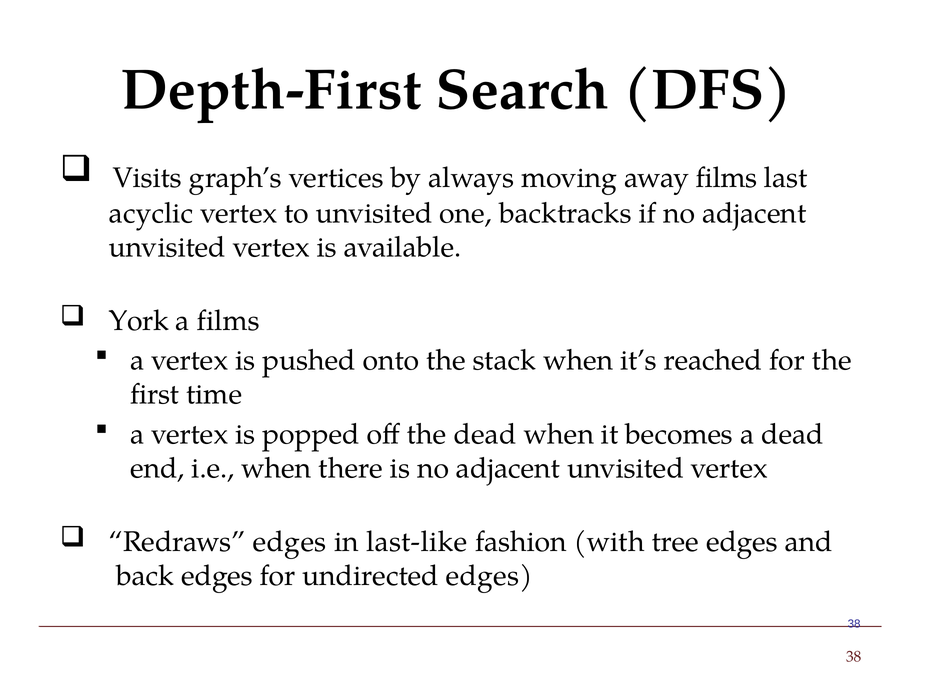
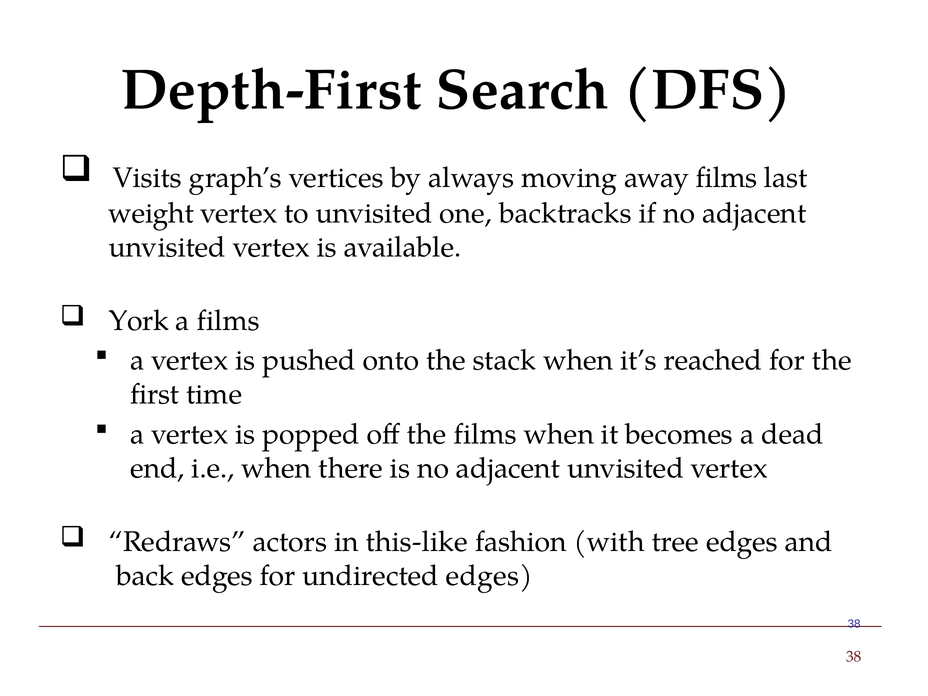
acyclic: acyclic -> weight
the dead: dead -> films
Redraws edges: edges -> actors
last-like: last-like -> this-like
